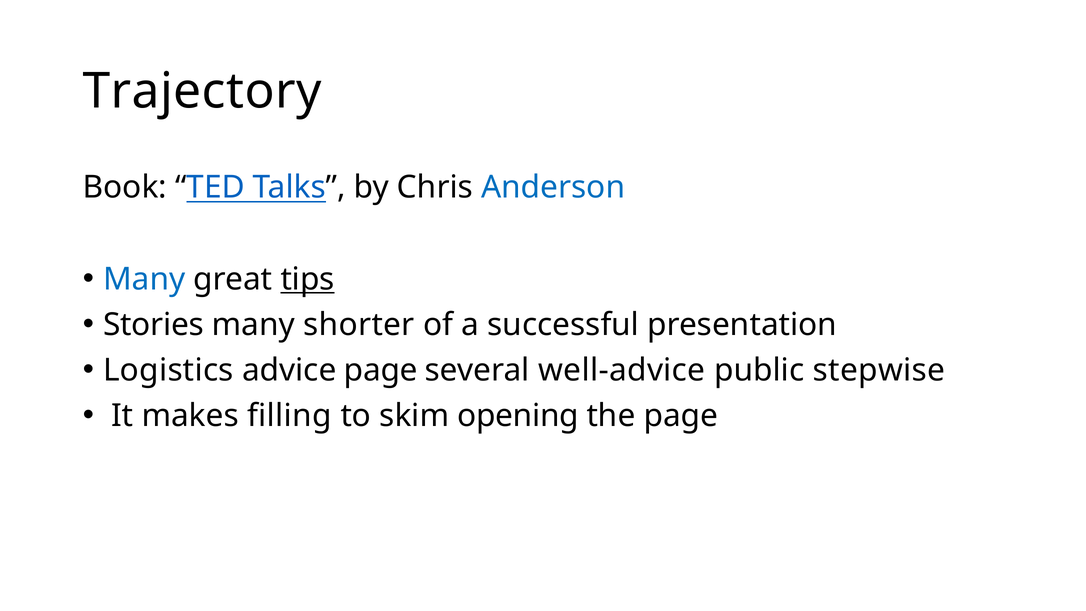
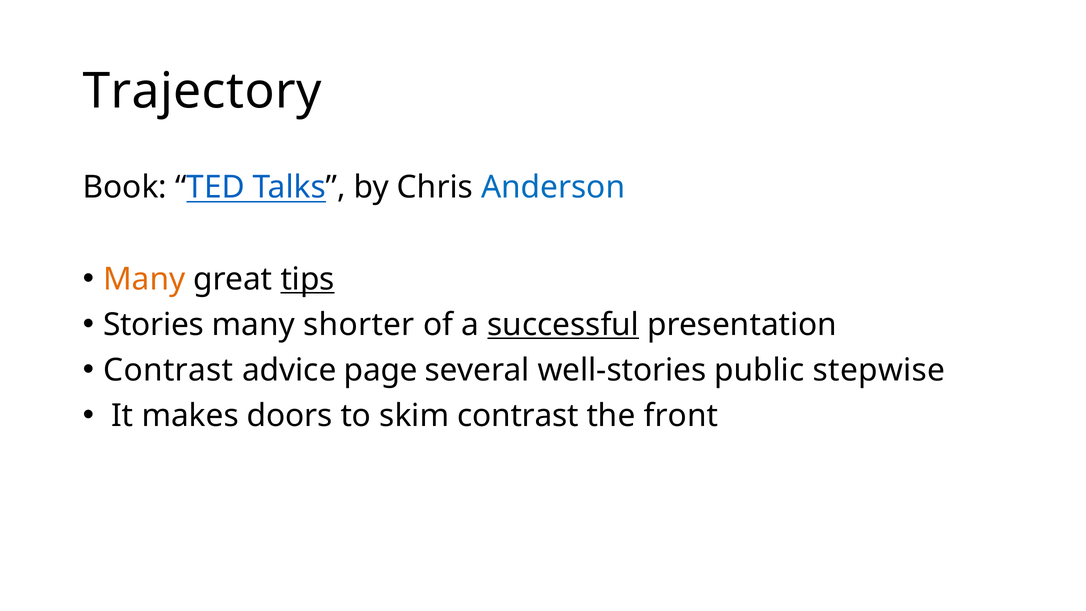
Many at (144, 279) colour: blue -> orange
successful underline: none -> present
Logistics at (168, 370): Logistics -> Contrast
well-advice: well-advice -> well-stories
filling: filling -> doors
skim opening: opening -> contrast
the page: page -> front
